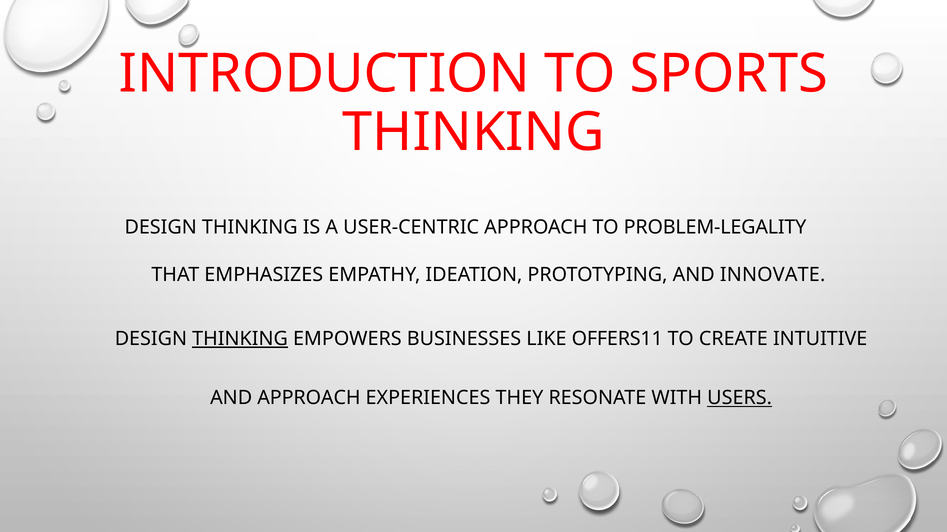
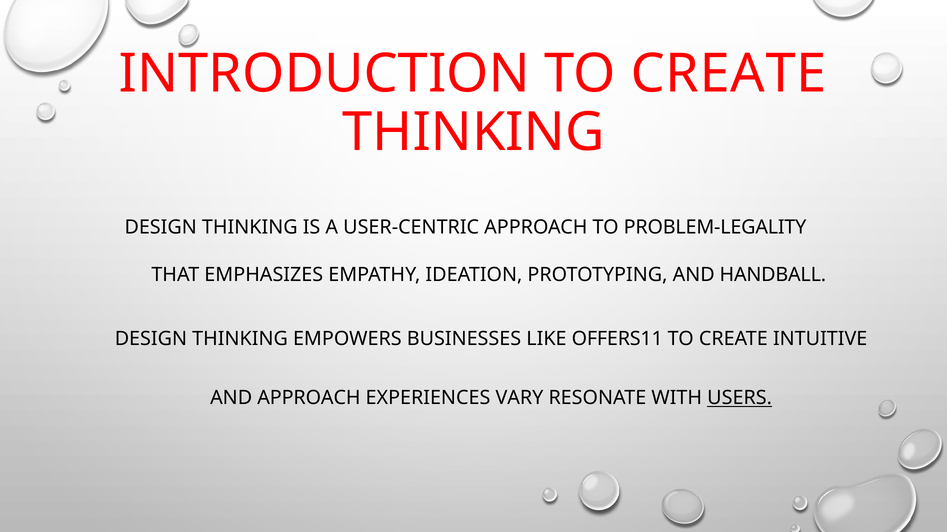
INTRODUCTION TO SPORTS: SPORTS -> CREATE
INNOVATE: INNOVATE -> HANDBALL
THINKING at (240, 339) underline: present -> none
THEY: THEY -> VARY
